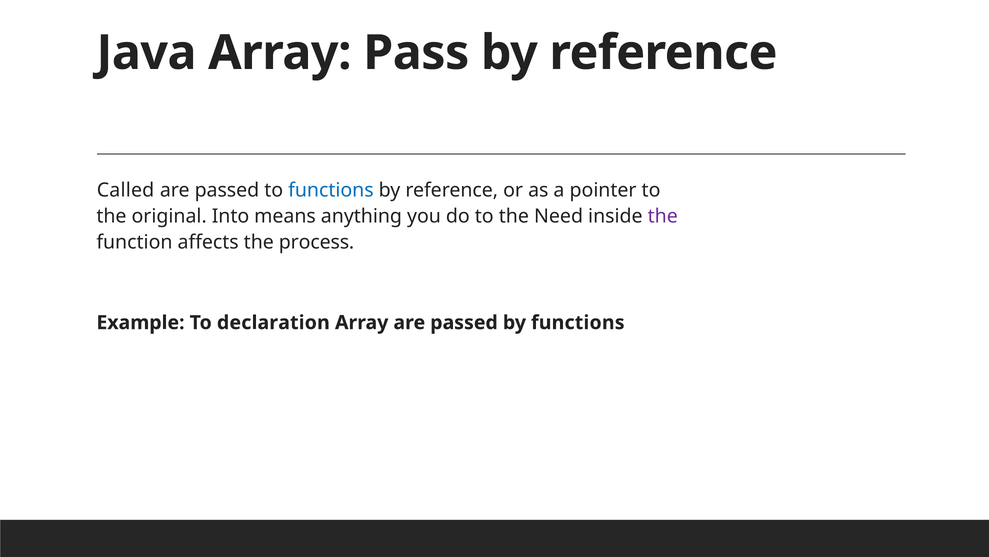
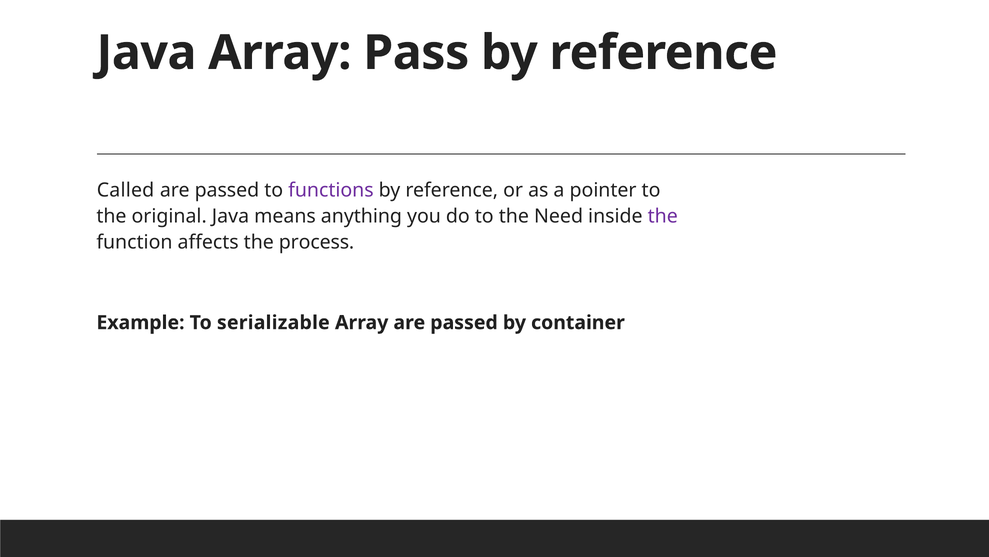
functions at (331, 190) colour: blue -> purple
original Into: Into -> Java
declaration: declaration -> serializable
by functions: functions -> container
